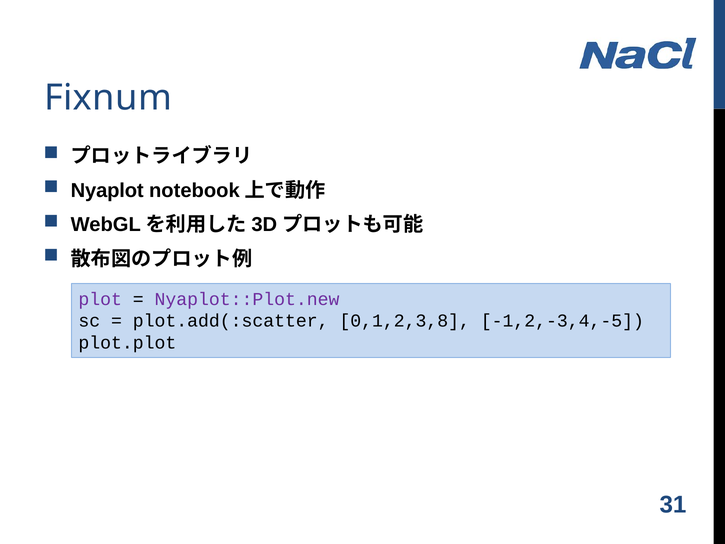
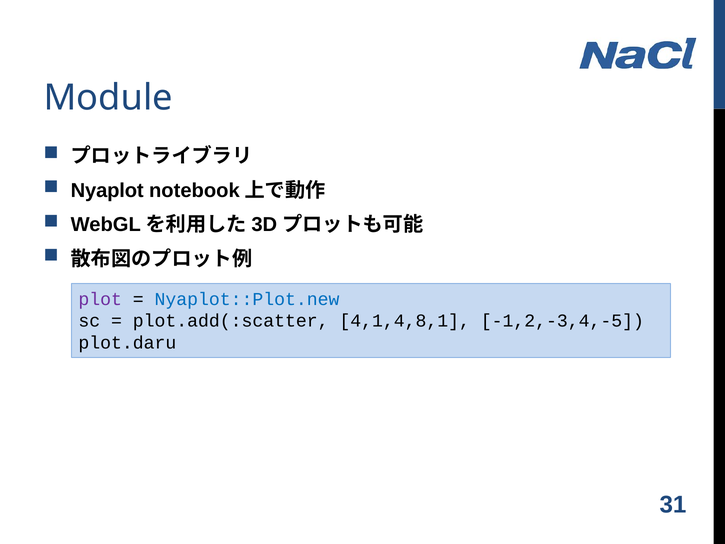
Fixnum: Fixnum -> Module
Nyaplot::Plot.new colour: purple -> blue
0,1,2,3,8: 0,1,2,3,8 -> 4,1,4,8,1
plot.plot: plot.plot -> plot.daru
